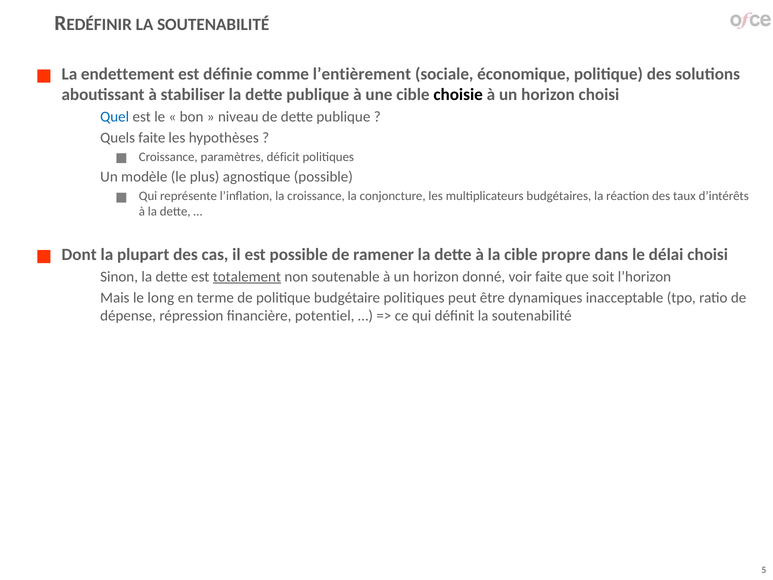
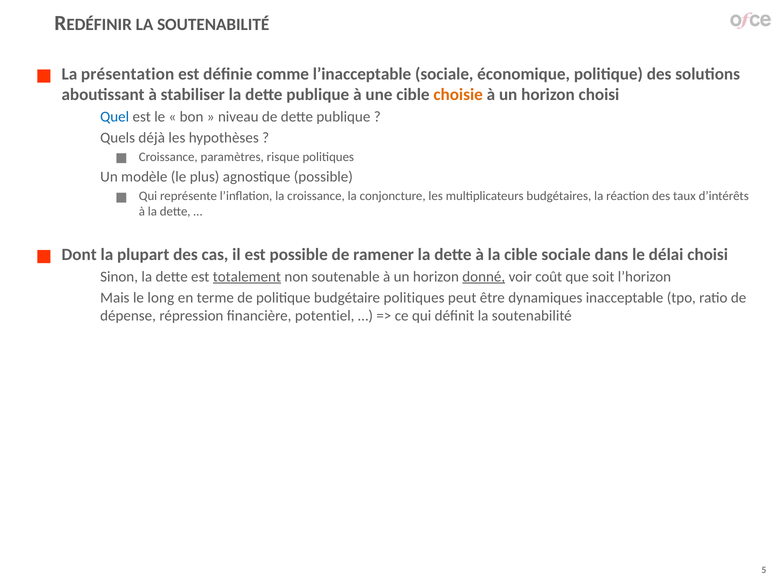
endettement: endettement -> présentation
l’entièrement: l’entièrement -> l’inacceptable
choisie colour: black -> orange
Quels faite: faite -> déjà
déficit: déficit -> risque
cible propre: propre -> sociale
donné underline: none -> present
voir faite: faite -> coût
